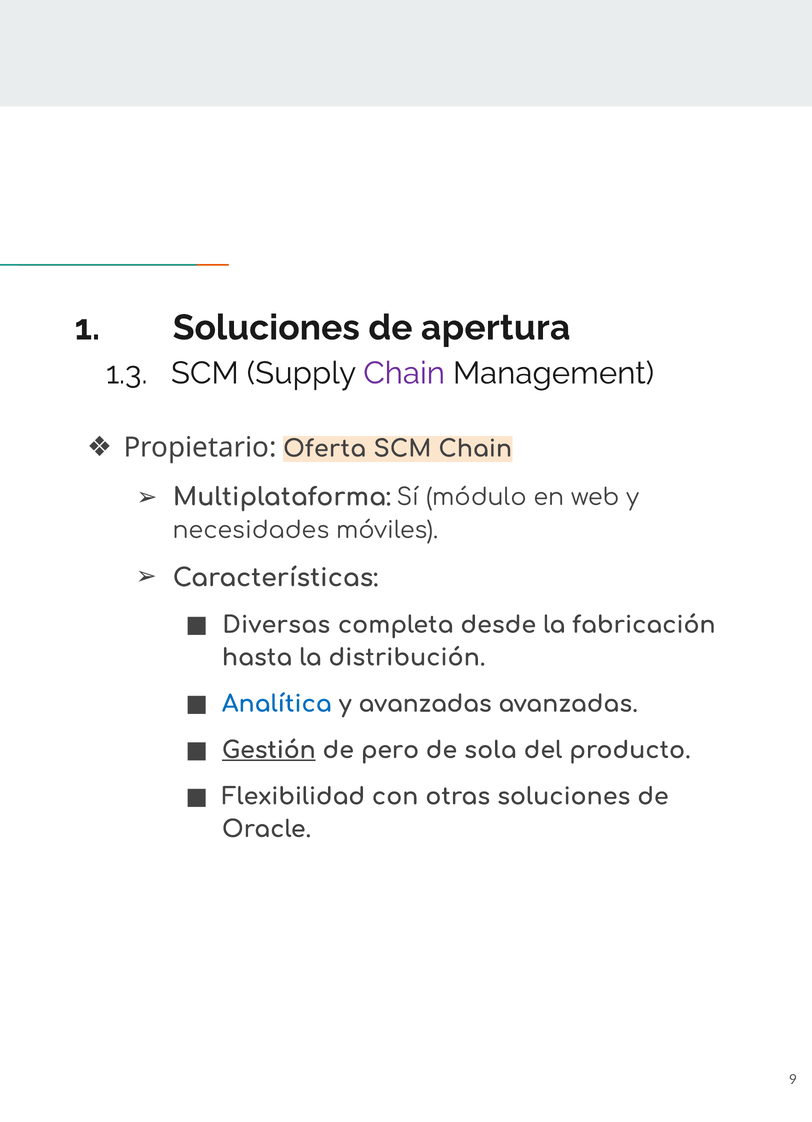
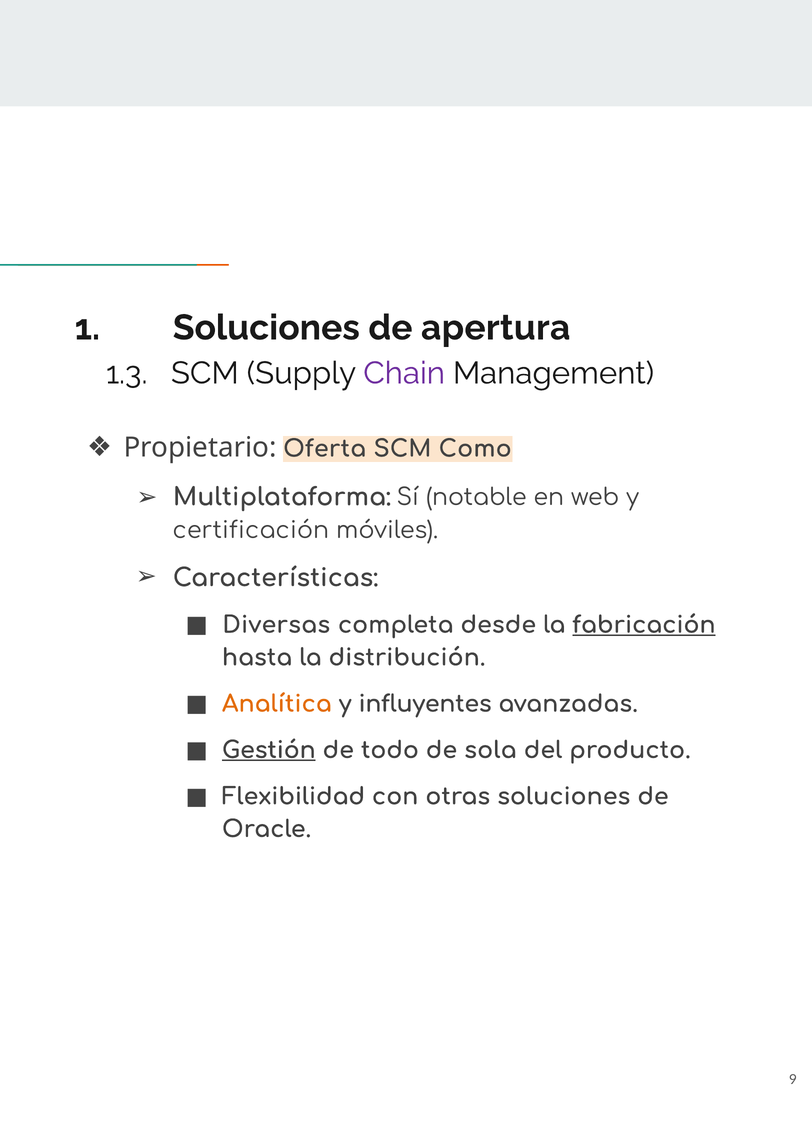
SCM Chain: Chain -> Como
módulo: módulo -> notable
necesidades: necesidades -> certificación
fabricación underline: none -> present
Analítica colour: blue -> orange
y avanzadas: avanzadas -> influyentes
pero: pero -> todo
